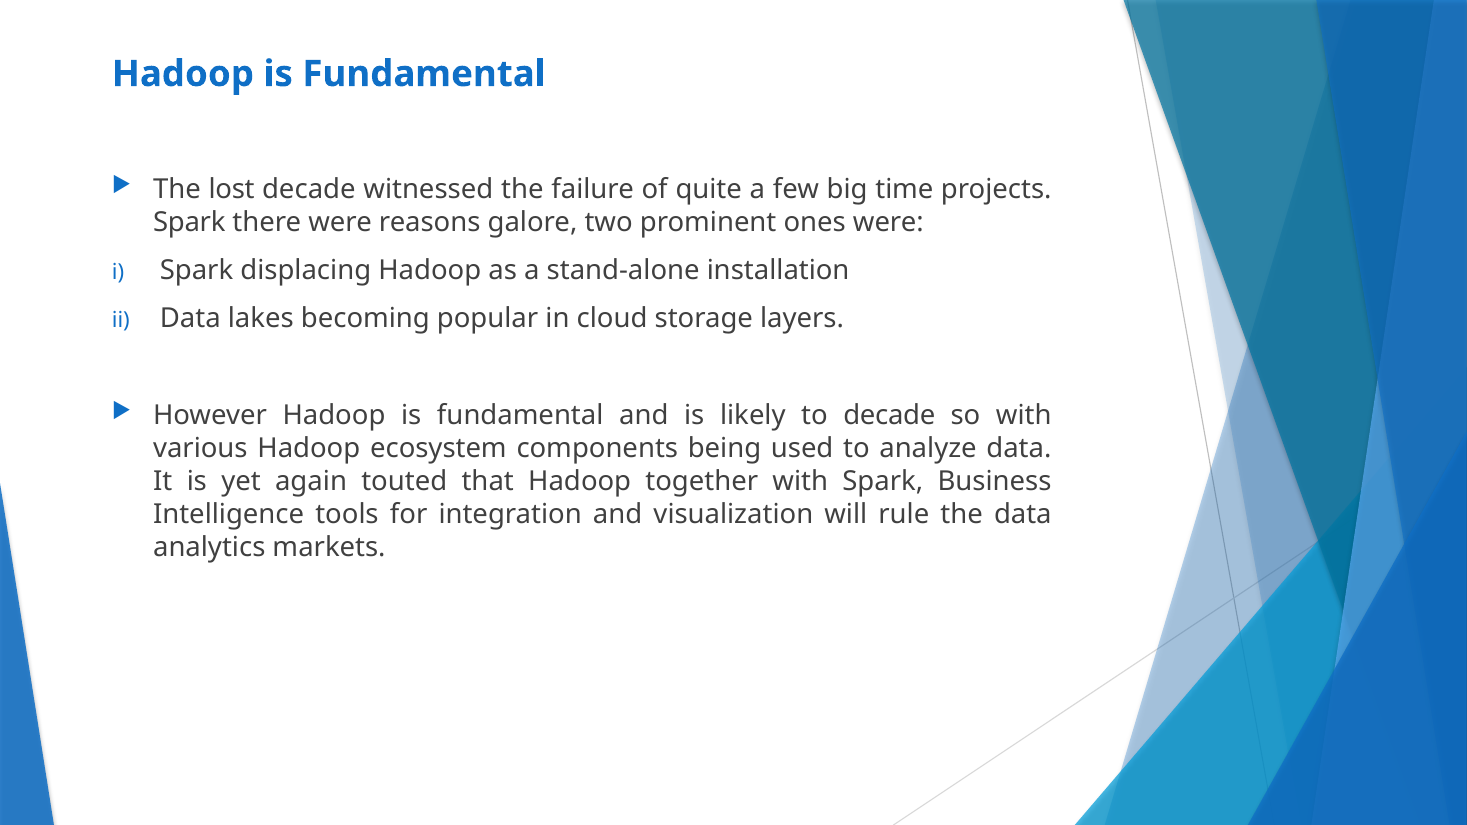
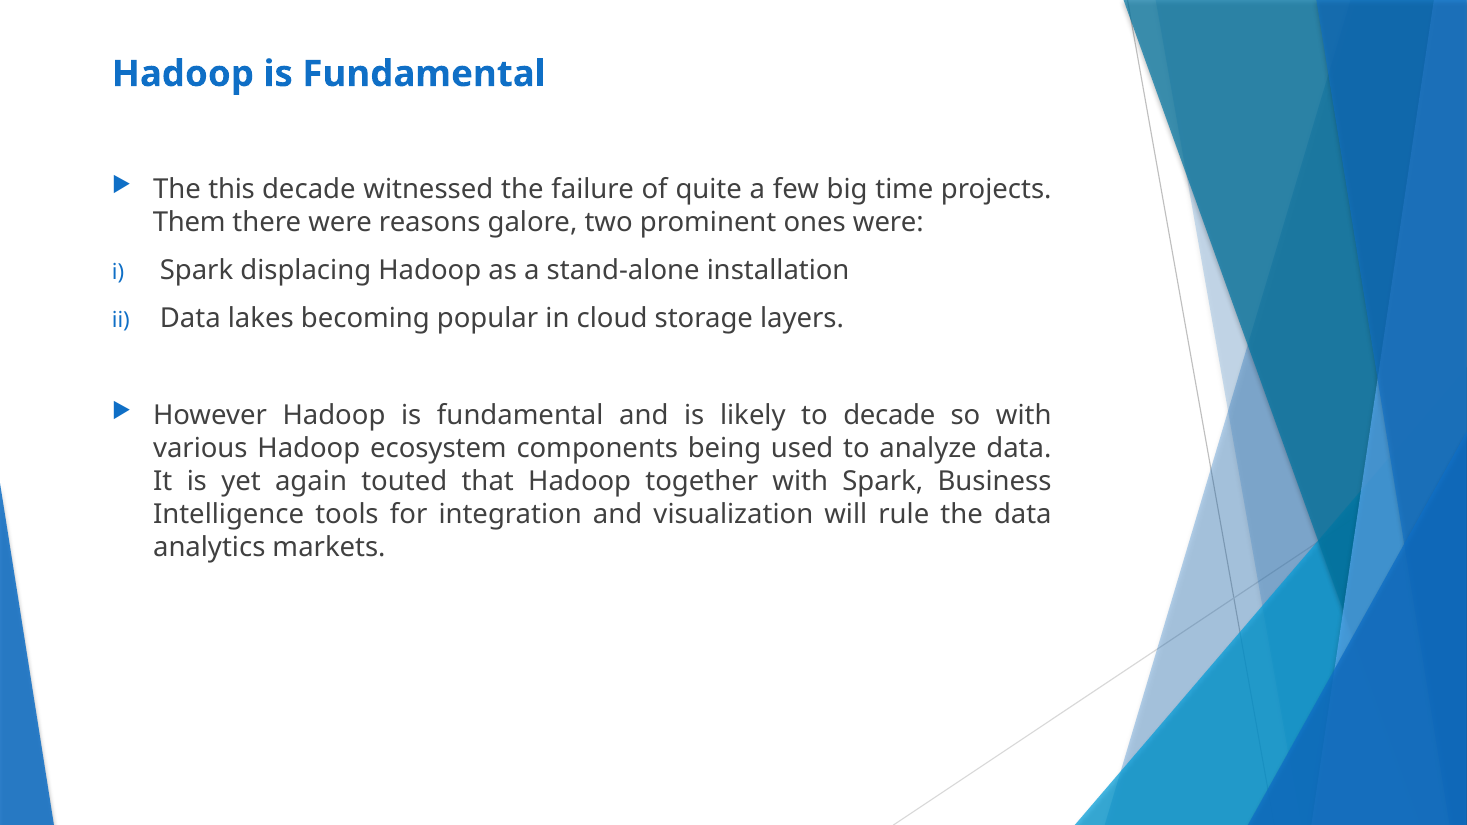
lost: lost -> this
Spark at (189, 222): Spark -> Them
